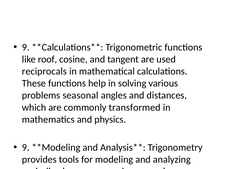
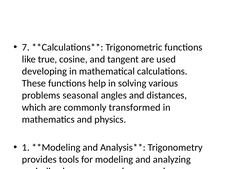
9 at (26, 47): 9 -> 7
roof: roof -> true
reciprocals: reciprocals -> developing
9 at (26, 147): 9 -> 1
